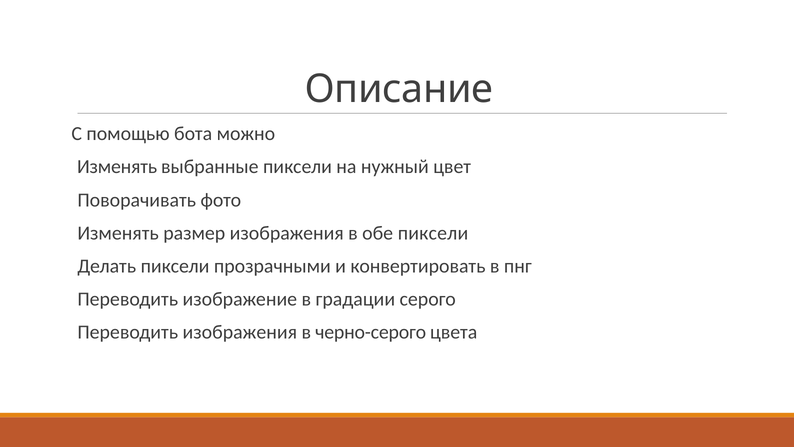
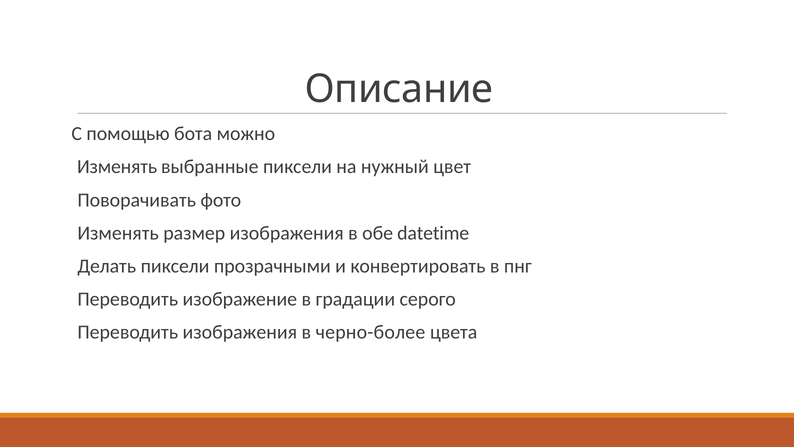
обе пиксели: пиксели -> datetime
черно-серого: черно-серого -> черно-более
